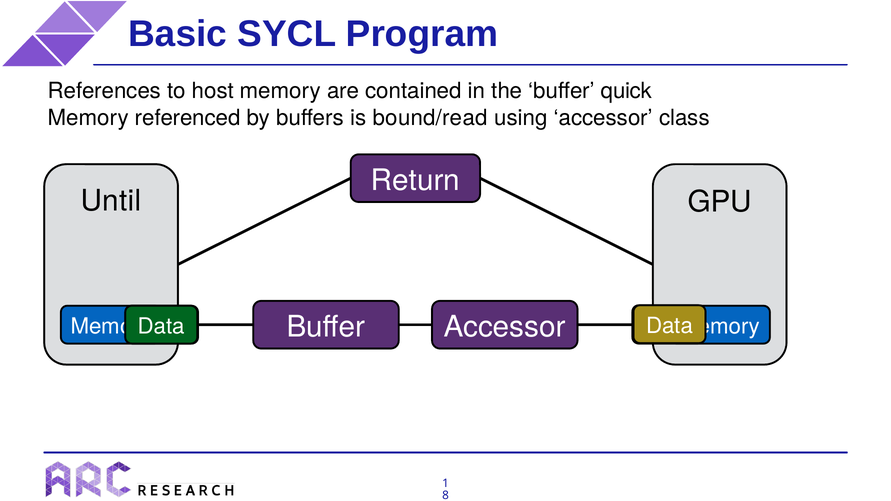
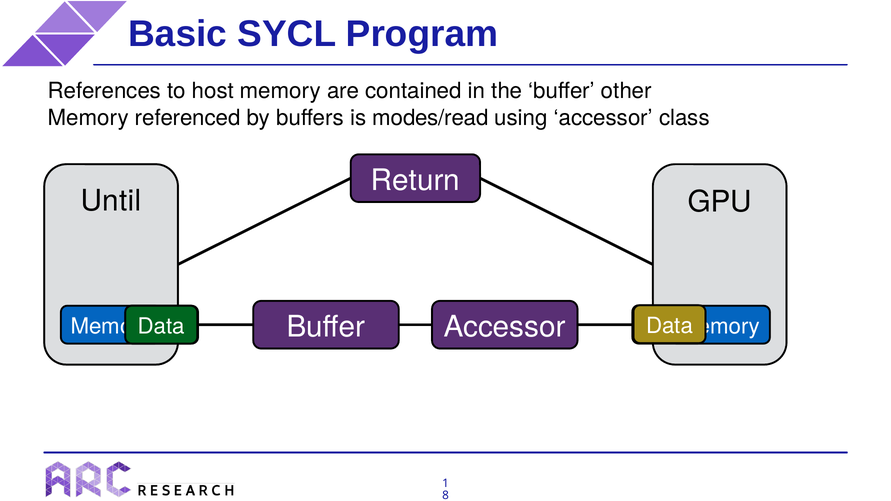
quick: quick -> other
bound/read: bound/read -> modes/read
